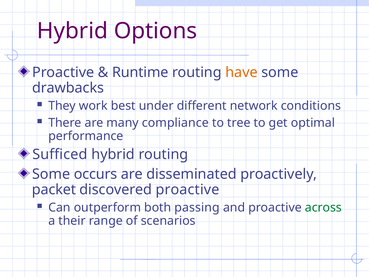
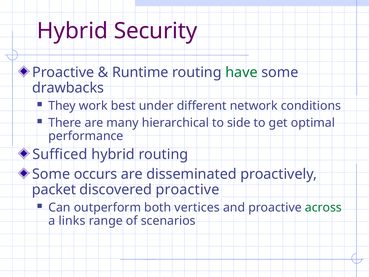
Options: Options -> Security
have colour: orange -> green
compliance: compliance -> hierarchical
tree: tree -> side
passing: passing -> vertices
their: their -> links
